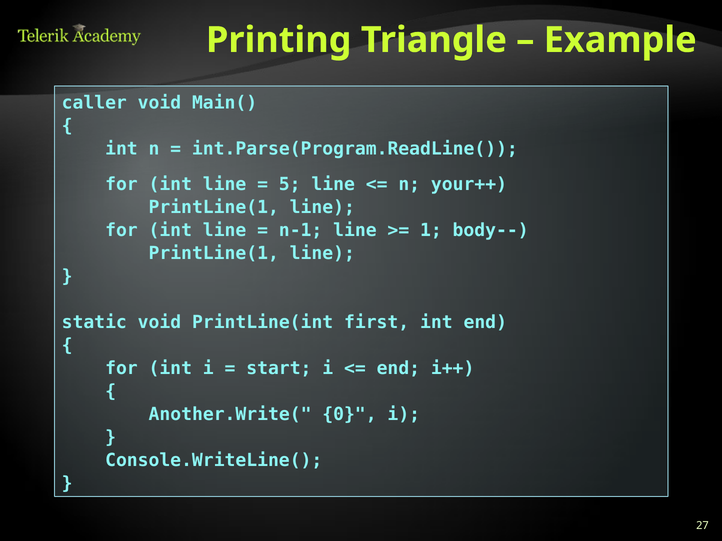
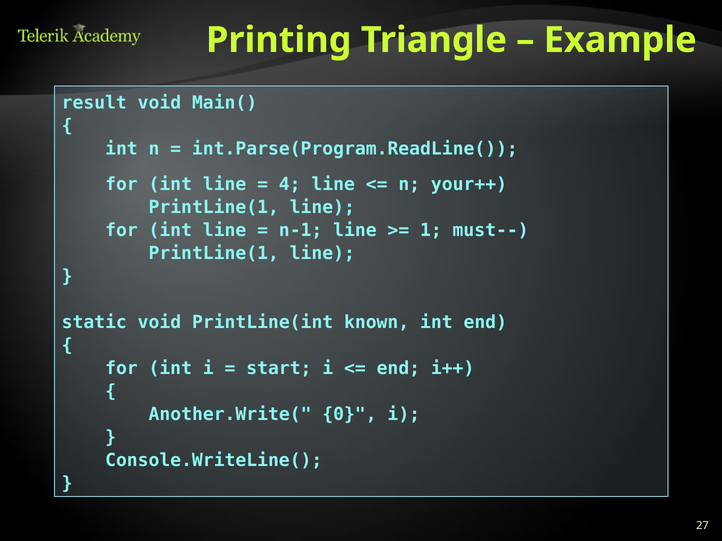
caller: caller -> result
5: 5 -> 4
body--: body-- -> must--
first: first -> known
